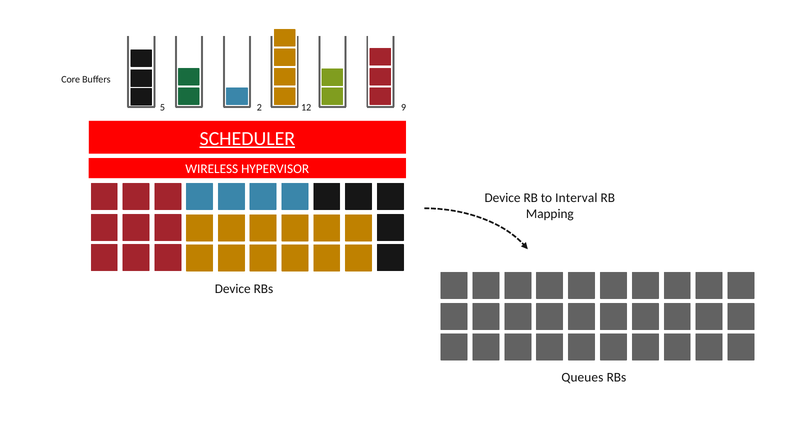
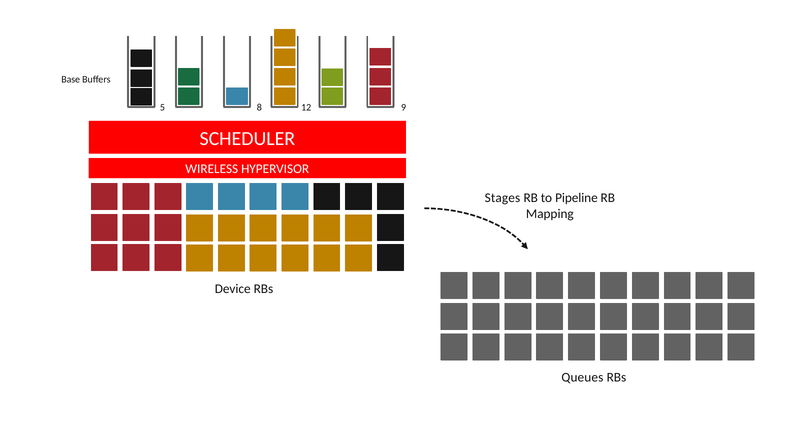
Core: Core -> Base
2: 2 -> 8
SCHEDULER underline: present -> none
Device at (503, 198): Device -> Stages
Interval: Interval -> Pipeline
